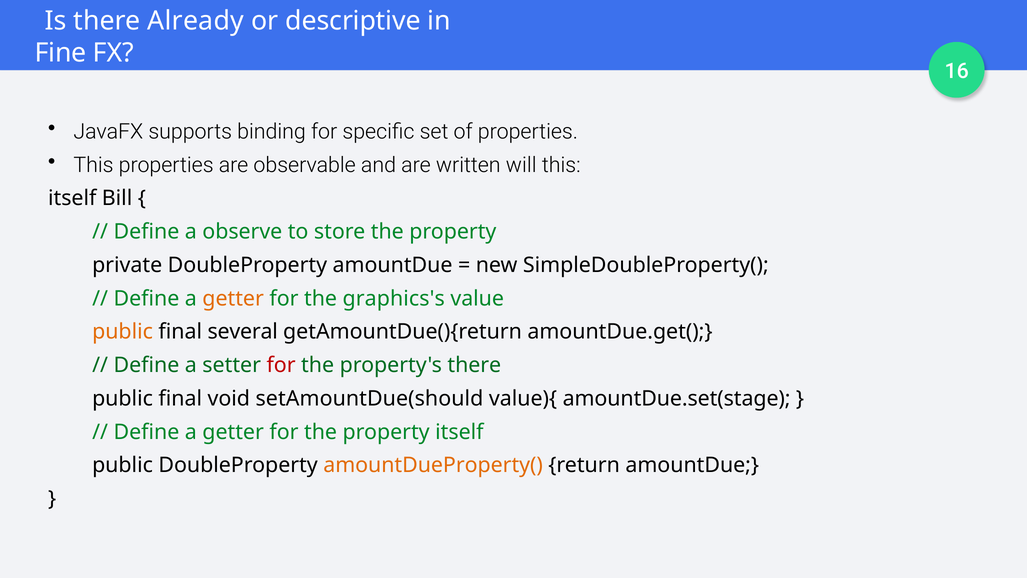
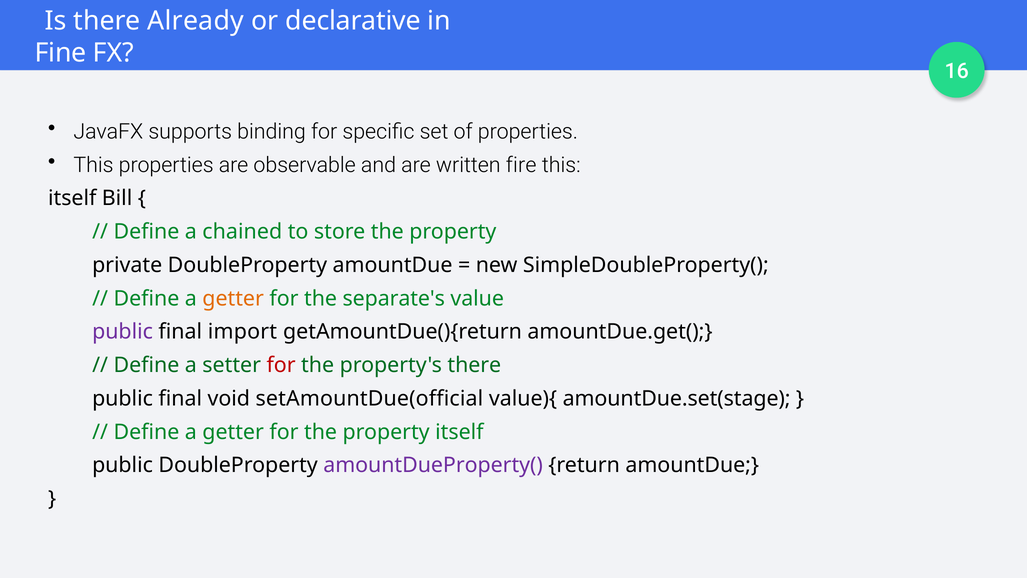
descriptive: descriptive -> declarative
will: will -> fire
observe: observe -> chained
graphics's: graphics's -> separate's
public at (123, 332) colour: orange -> purple
several: several -> import
setAmountDue(should: setAmountDue(should -> setAmountDue(official
amountDueProperty( colour: orange -> purple
